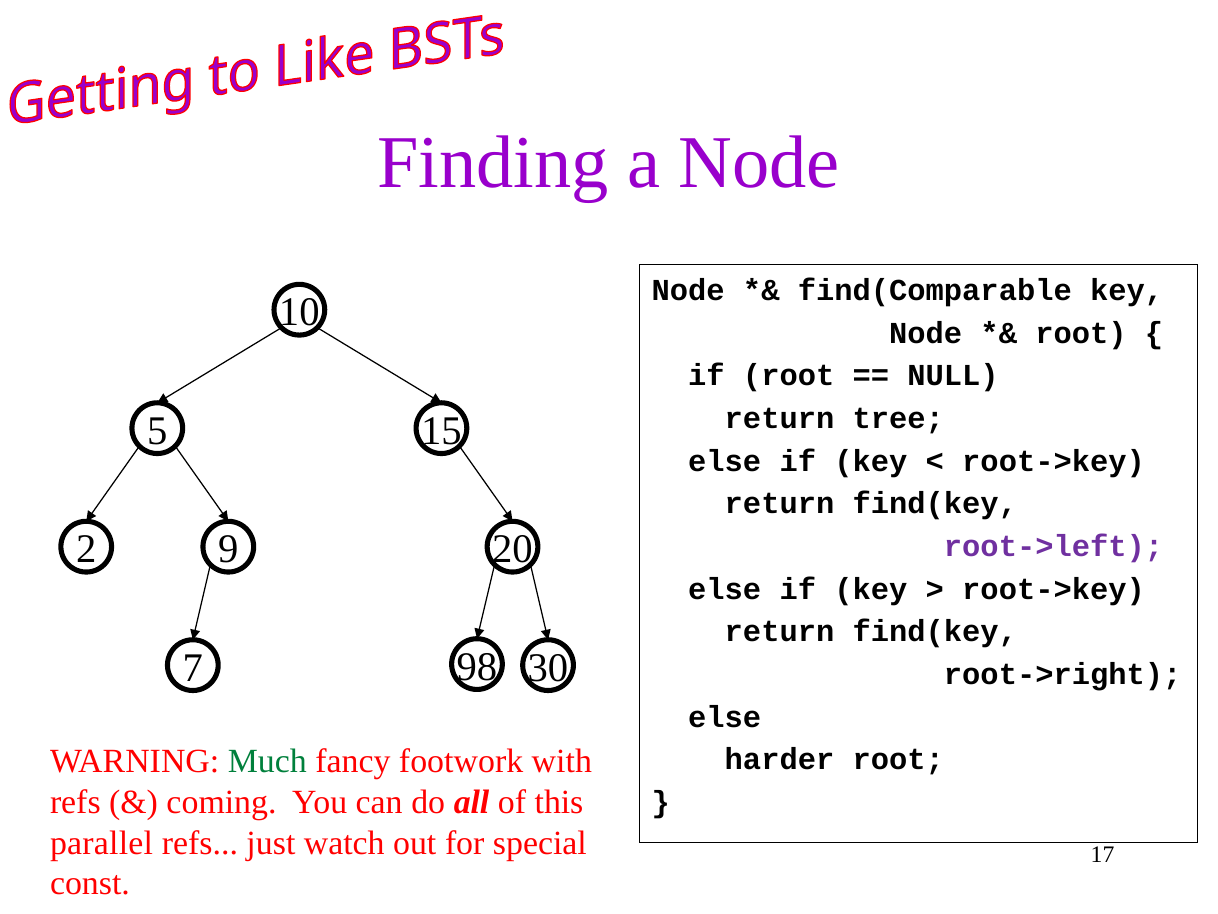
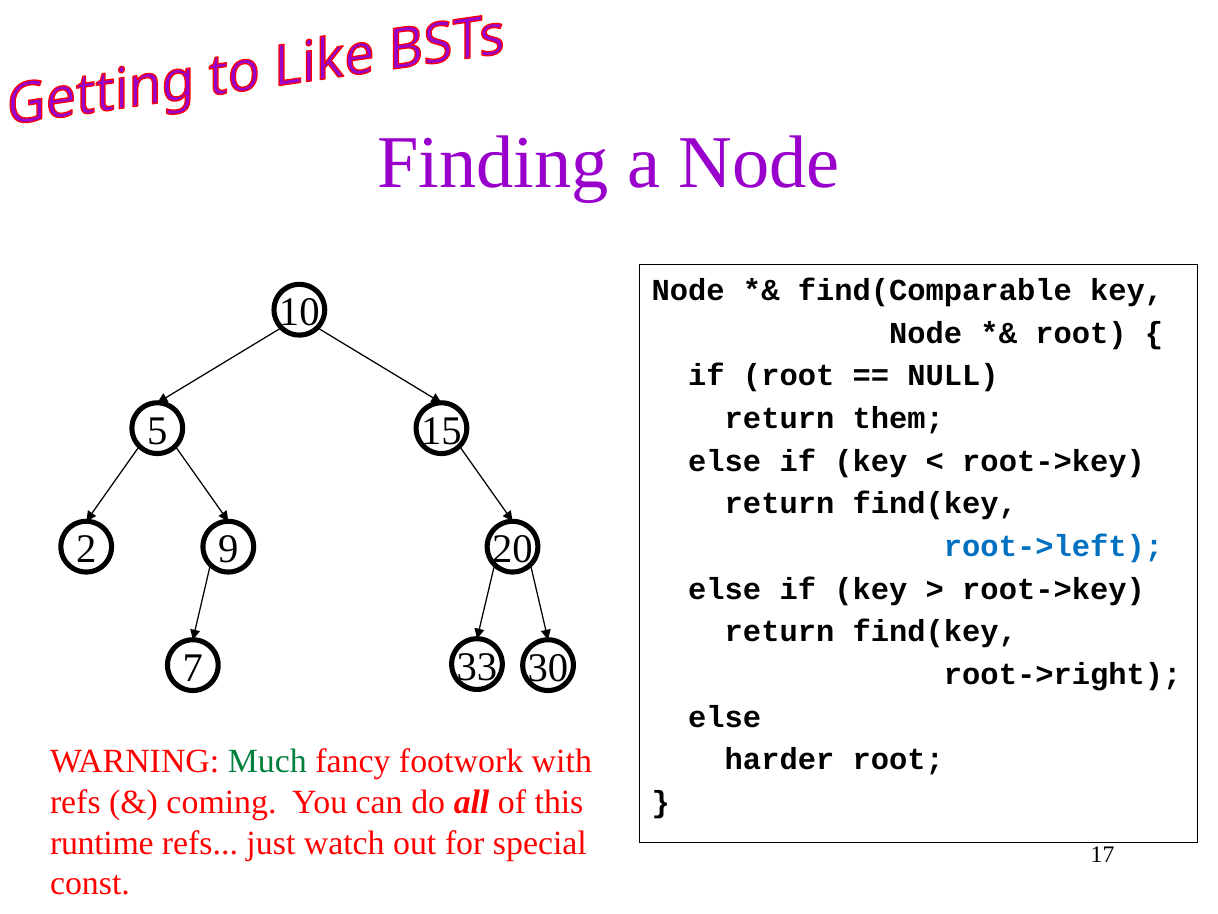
tree: tree -> them
root->left colour: purple -> blue
98: 98 -> 33
parallel: parallel -> runtime
